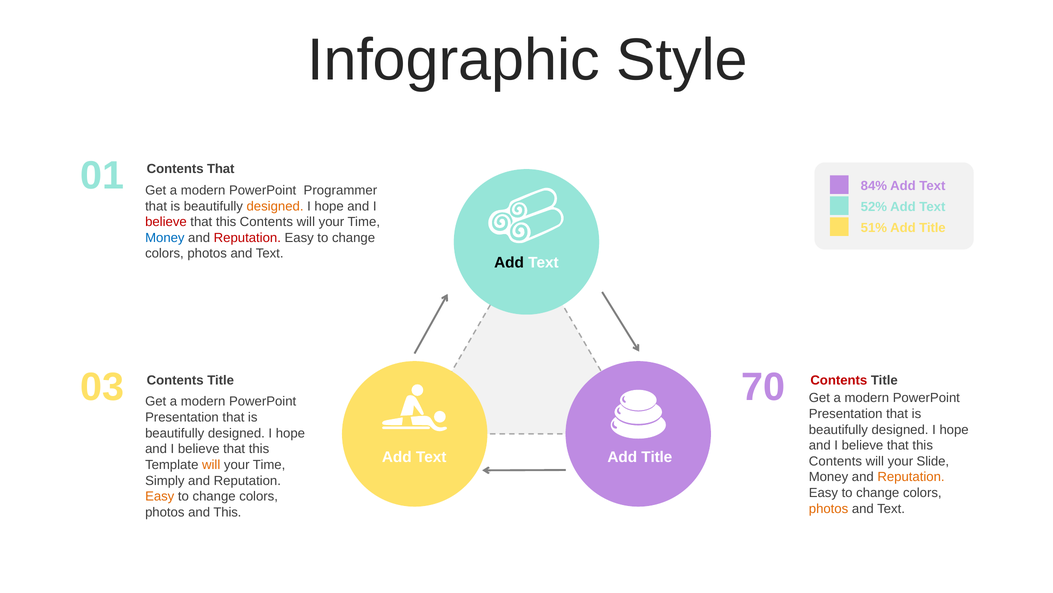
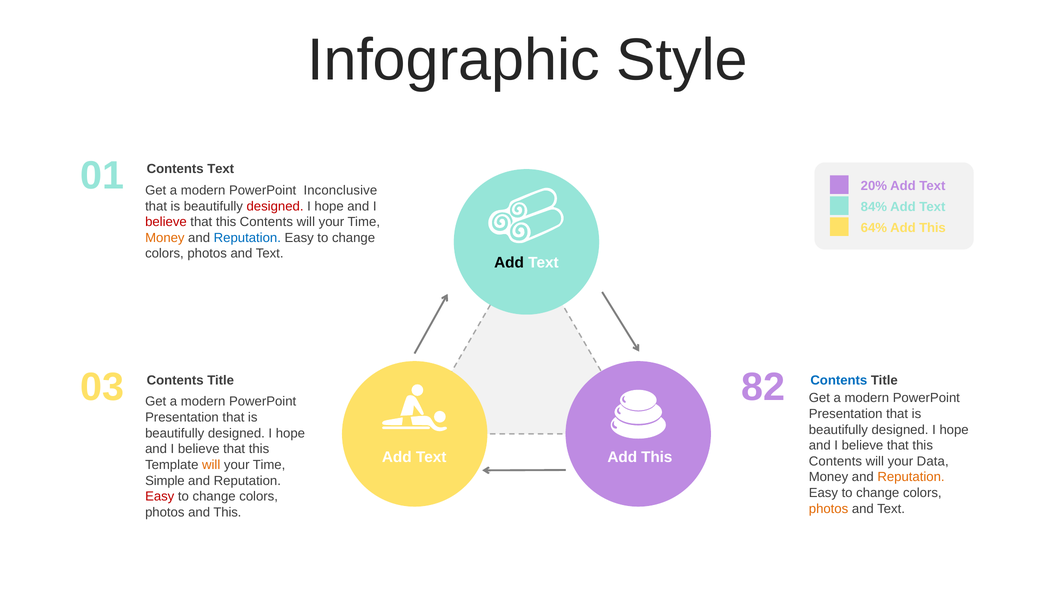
Programmer: Programmer -> Inconclusive
Contents That: That -> Text
84%: 84% -> 20%
designed at (275, 206) colour: orange -> red
52%: 52% -> 84%
51%: 51% -> 64%
Title at (932, 228): Title -> This
Money at (165, 238) colour: blue -> orange
Reputation at (247, 238) colour: red -> blue
70: 70 -> 82
Contents at (839, 380) colour: red -> blue
Title at (657, 456): Title -> This
Slide: Slide -> Data
Simply: Simply -> Simple
Easy at (160, 496) colour: orange -> red
